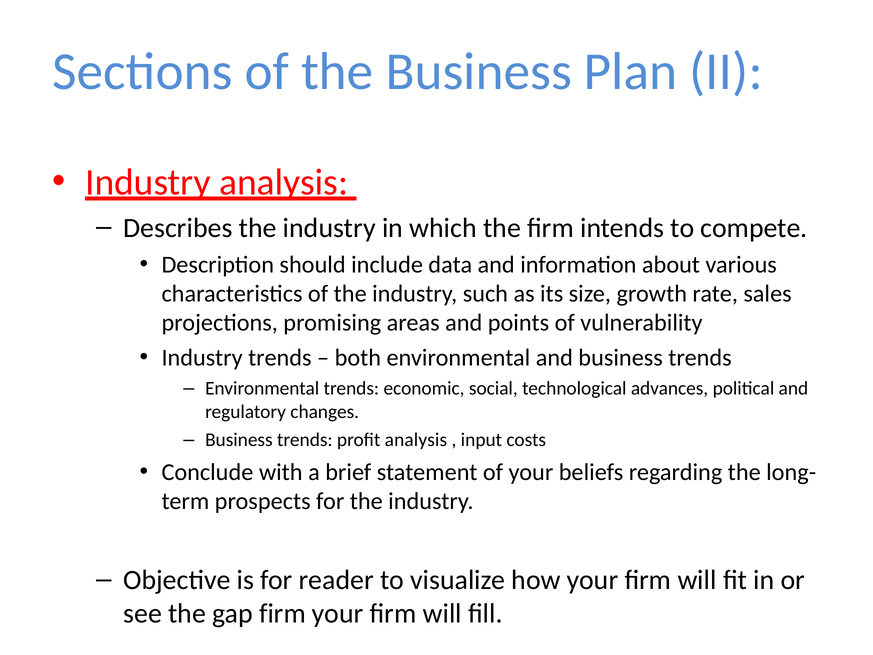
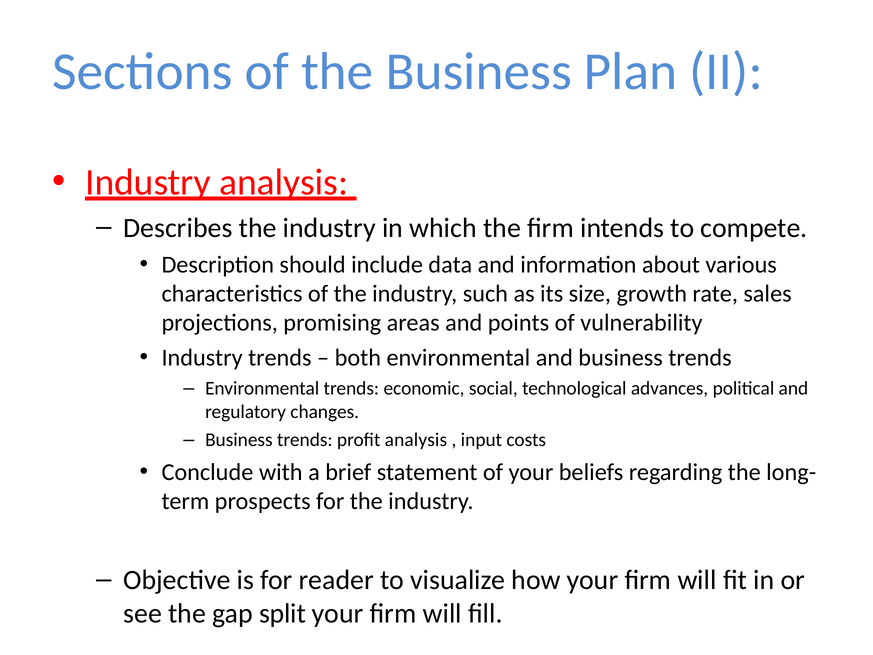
gap firm: firm -> split
